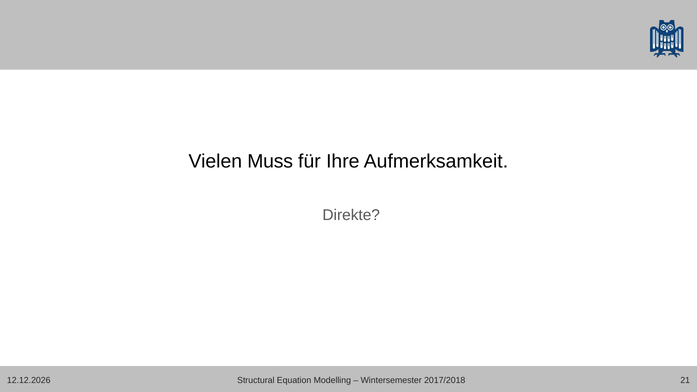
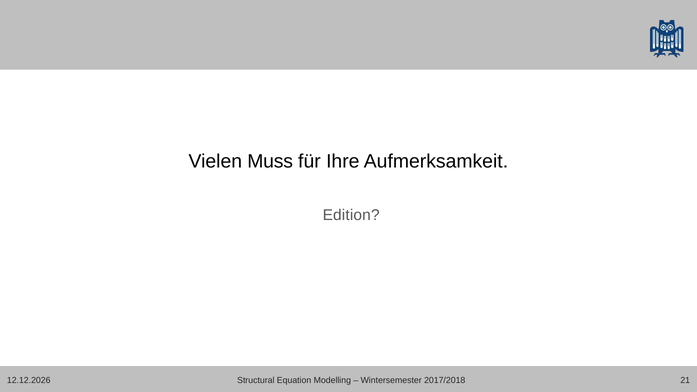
Direkte: Direkte -> Edition
